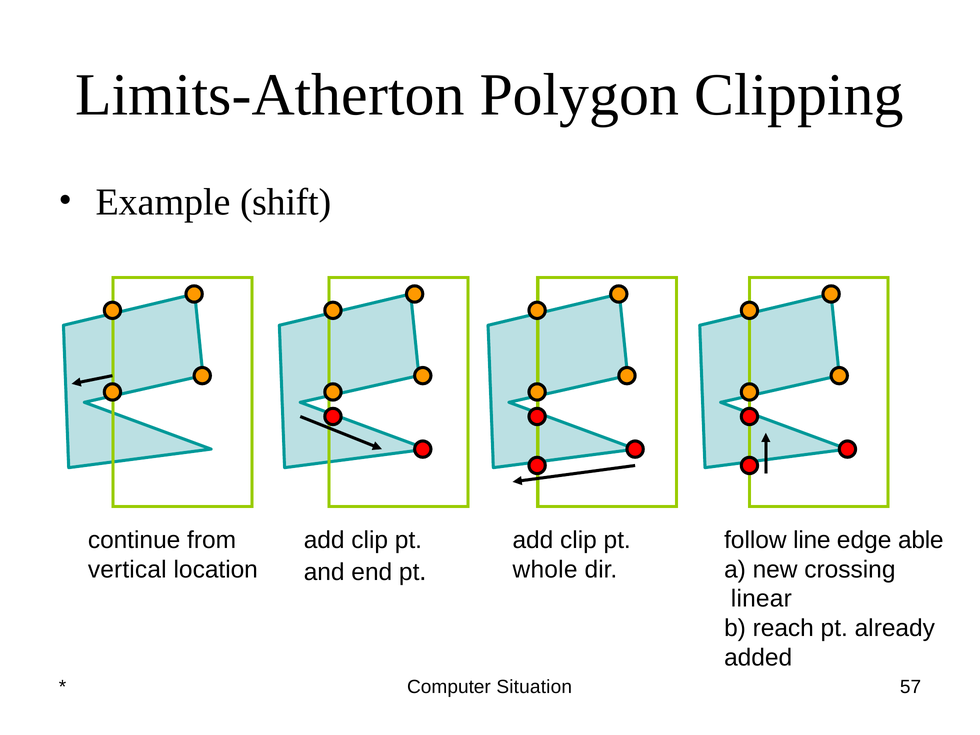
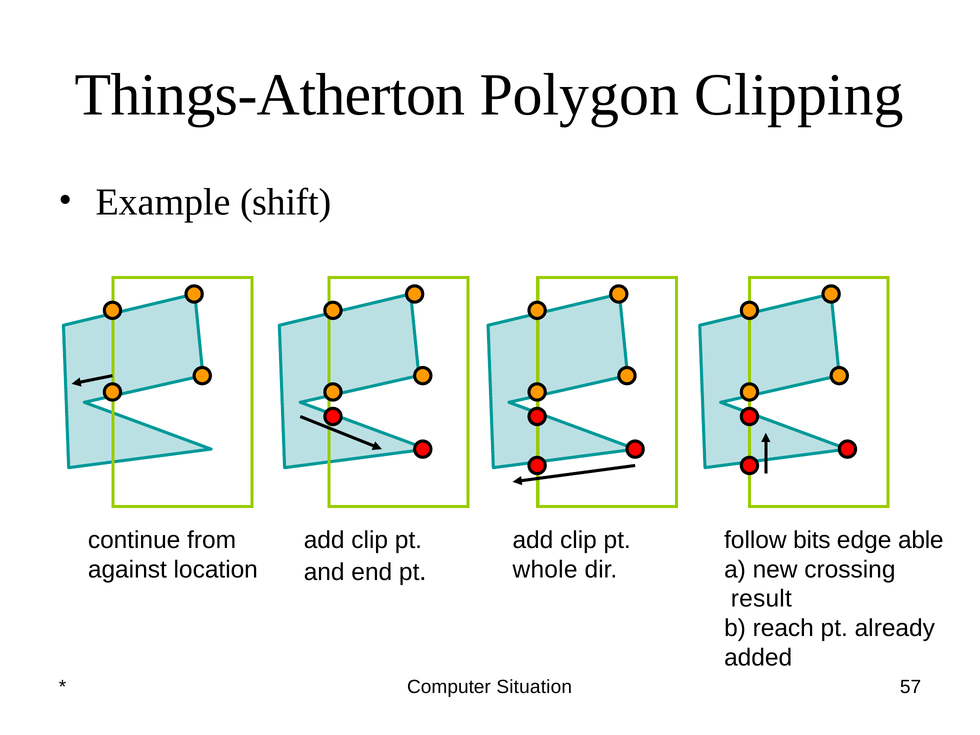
Limits-Atherton: Limits-Atherton -> Things-Atherton
line: line -> bits
vertical: vertical -> against
linear: linear -> result
